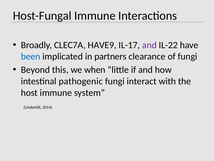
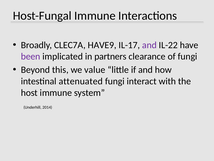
been colour: blue -> purple
when: when -> value
pathogenic: pathogenic -> attenuated
